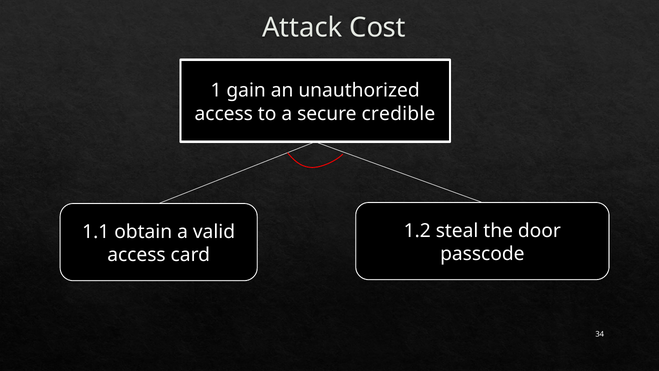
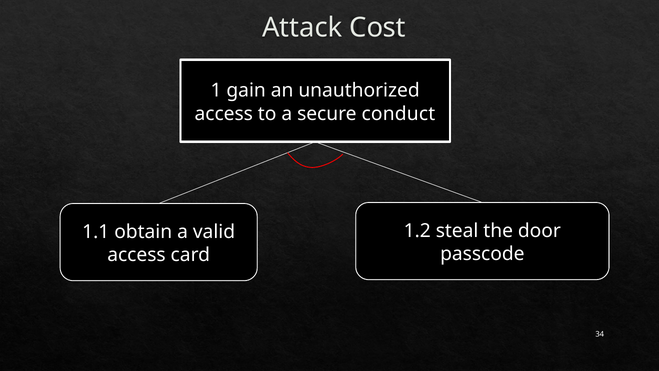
credible: credible -> conduct
